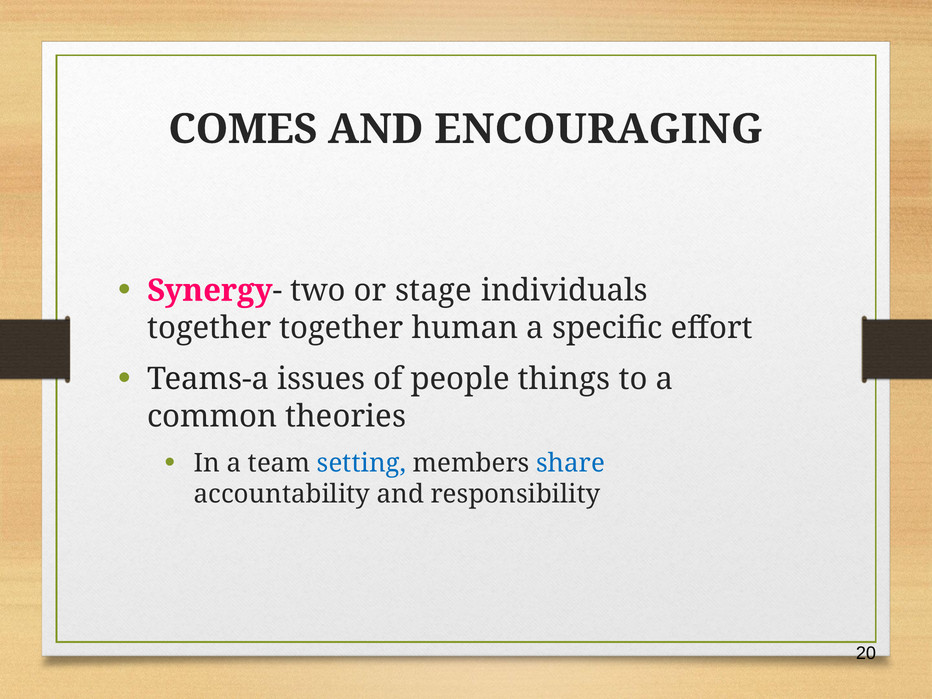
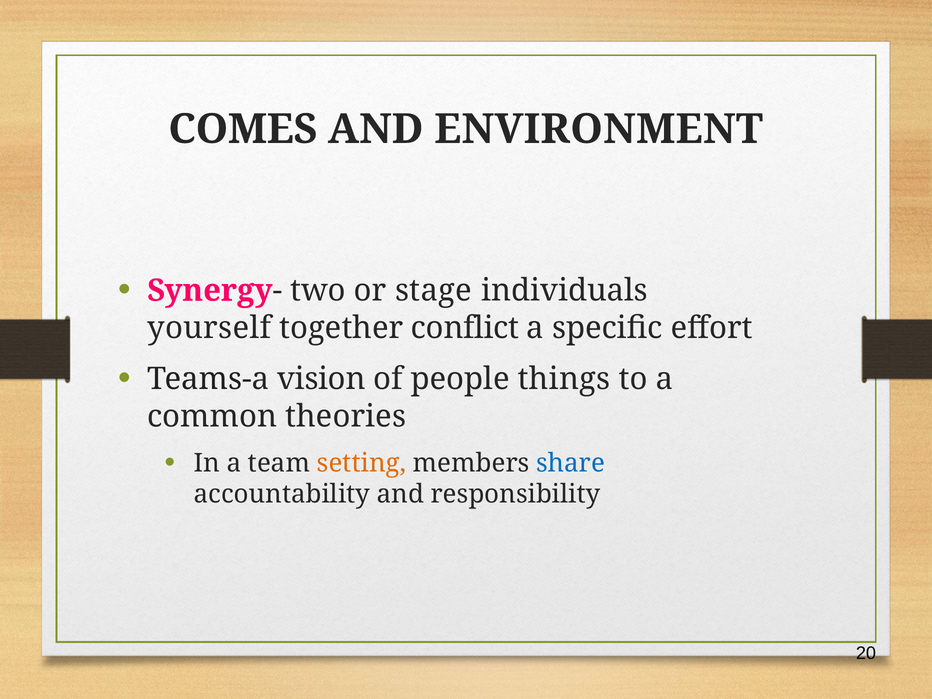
ENCOURAGING: ENCOURAGING -> ENVIRONMENT
together at (209, 328): together -> yourself
human: human -> conflict
issues: issues -> vision
setting colour: blue -> orange
